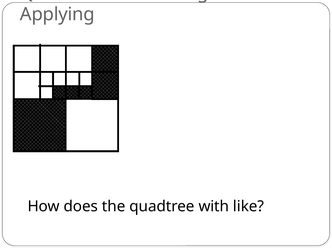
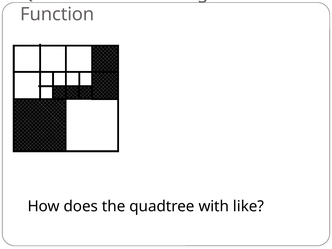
Applying: Applying -> Function
